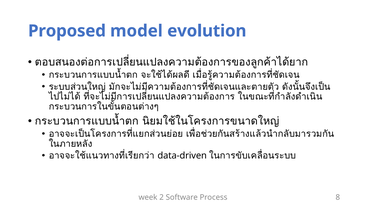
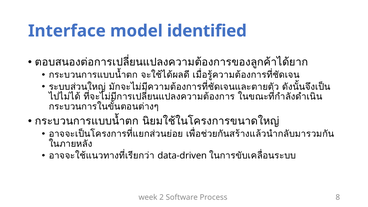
Proposed: Proposed -> Interface
evolution: evolution -> identified
